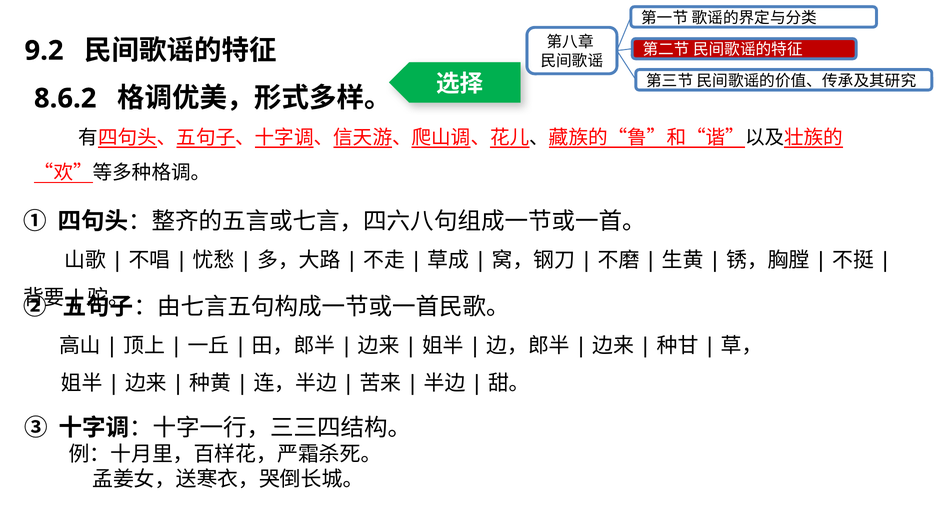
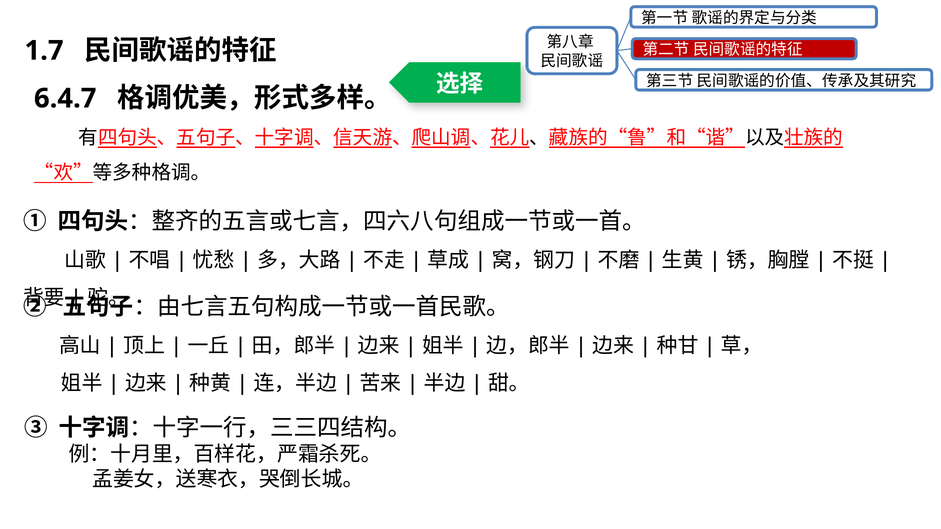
9.2: 9.2 -> 1.7
8.6.2: 8.6.2 -> 6.4.7
